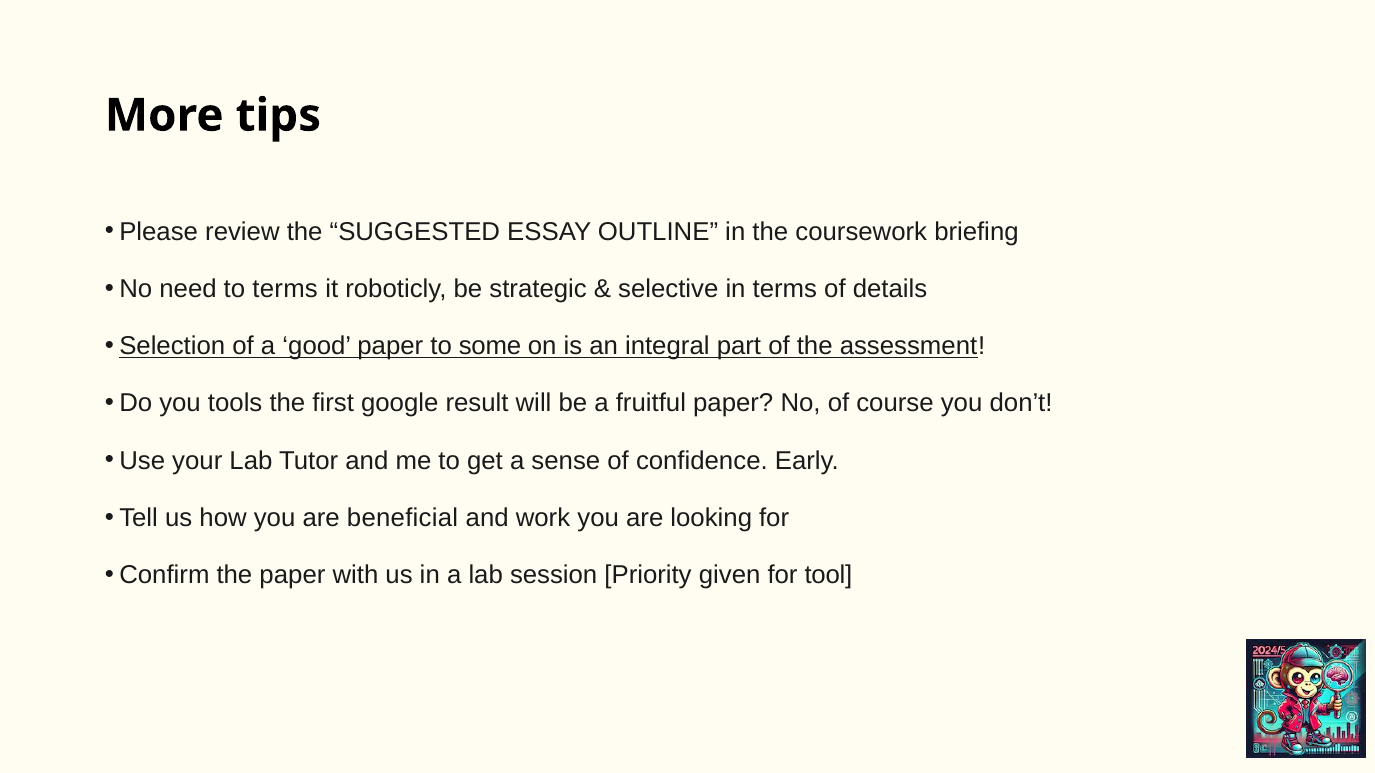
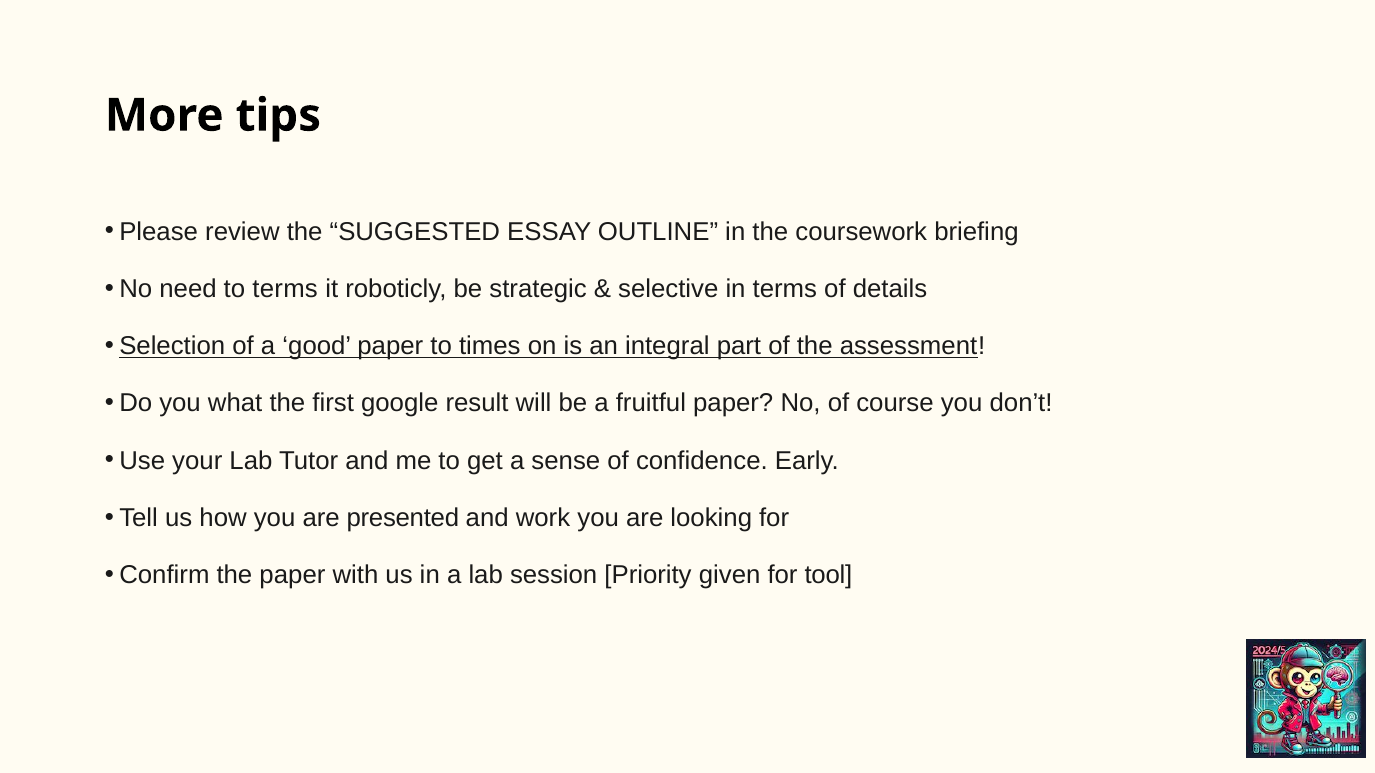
some: some -> times
tools: tools -> what
beneficial: beneficial -> presented
